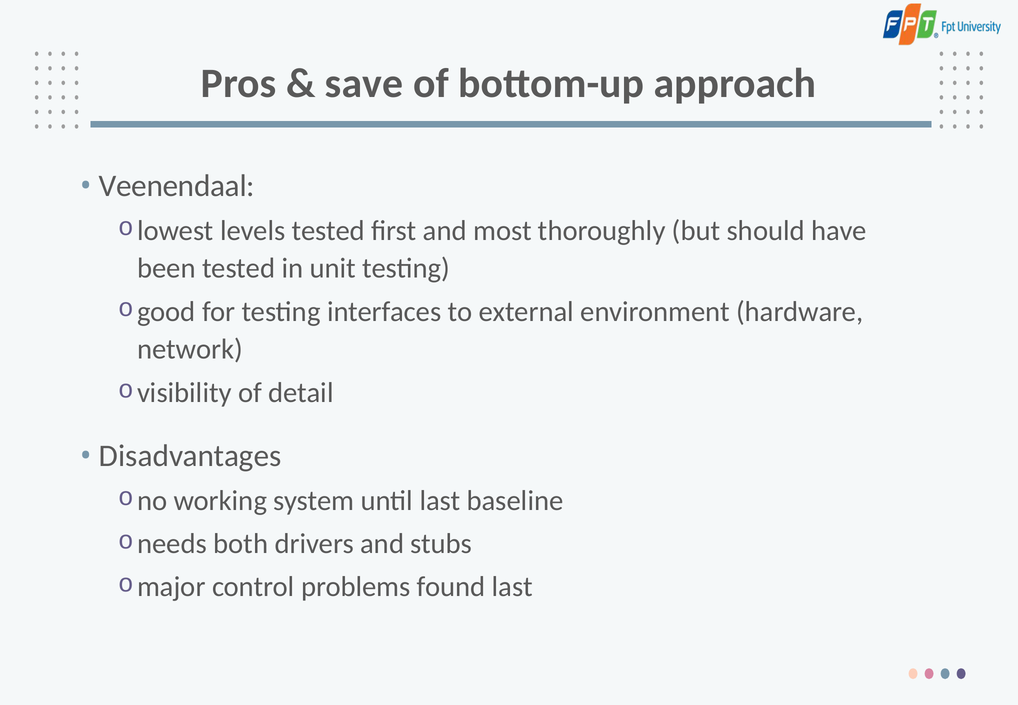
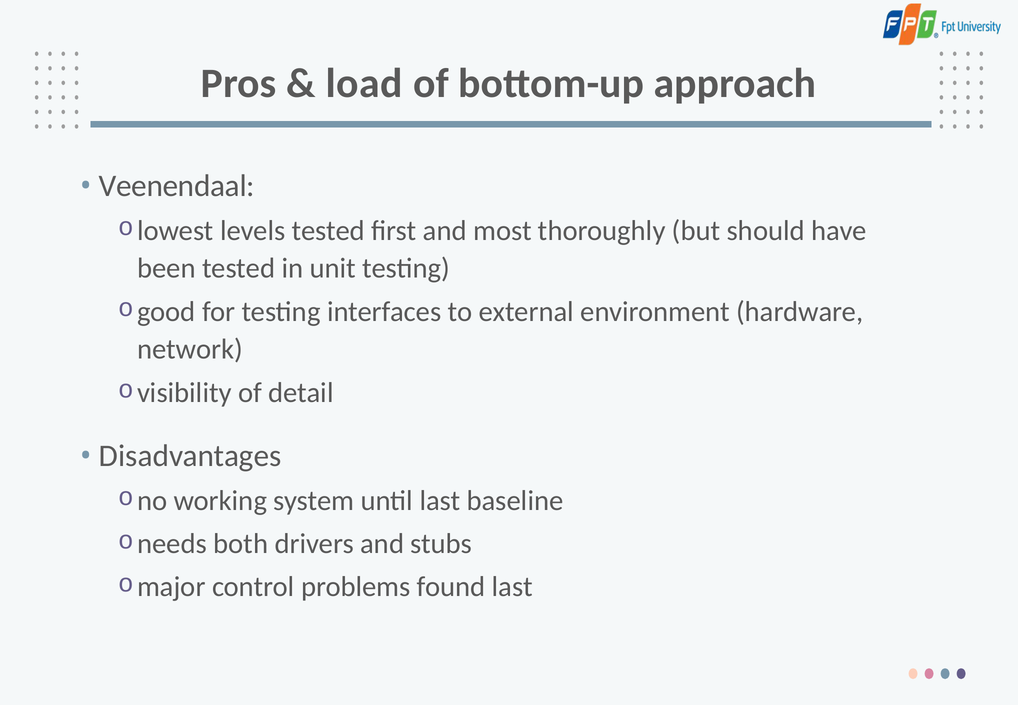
save: save -> load
